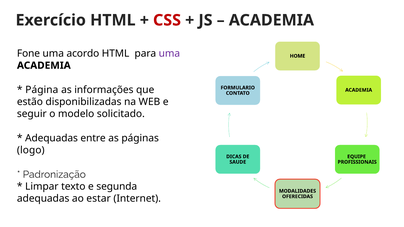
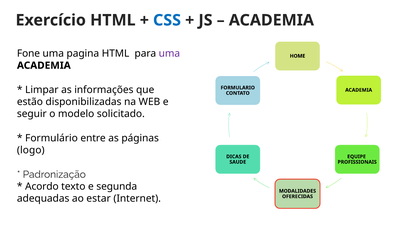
CSS colour: red -> blue
acordo: acordo -> pagina
Página: Página -> Limpar
Adequadas at (52, 138): Adequadas -> Formulário
Limpar: Limpar -> Acordo
